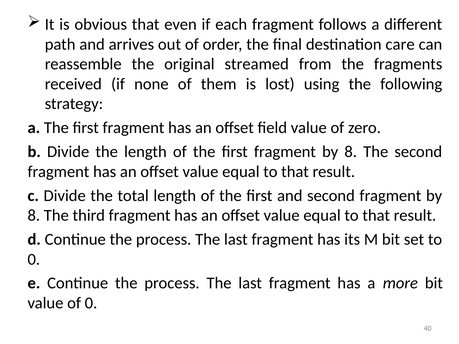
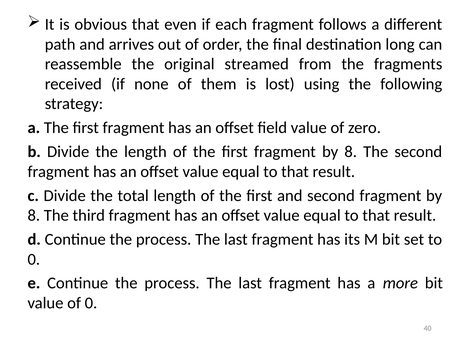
care: care -> long
